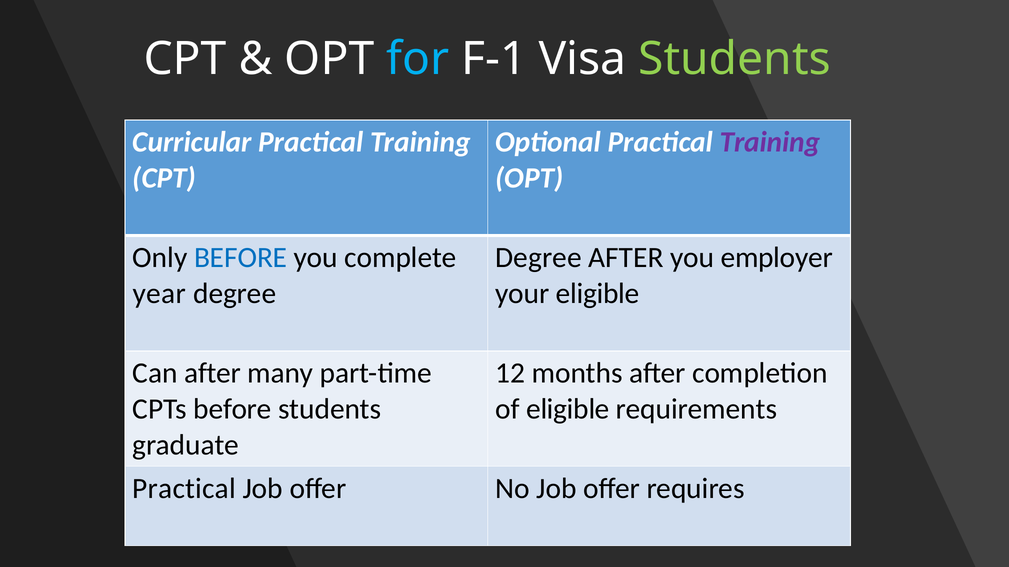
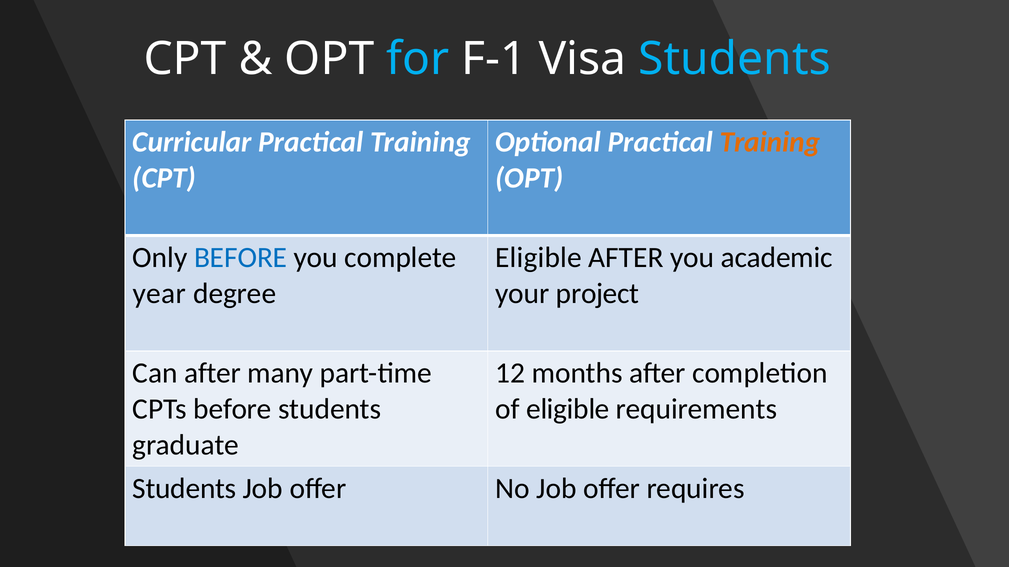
Students at (735, 59) colour: light green -> light blue
Training at (770, 142) colour: purple -> orange
Degree at (539, 258): Degree -> Eligible
employer: employer -> academic
your eligible: eligible -> project
Practical at (184, 489): Practical -> Students
